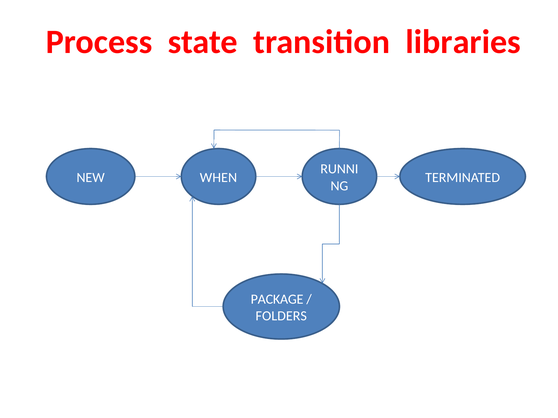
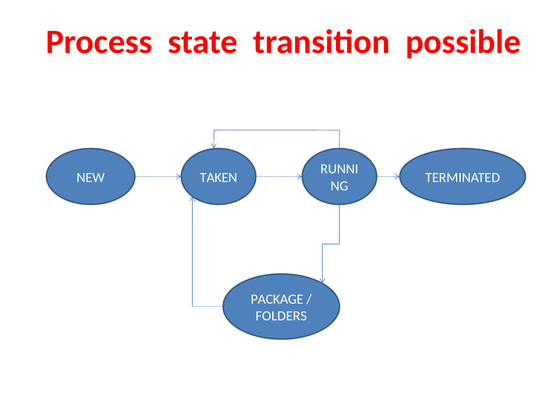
libraries: libraries -> possible
WHEN: WHEN -> TAKEN
